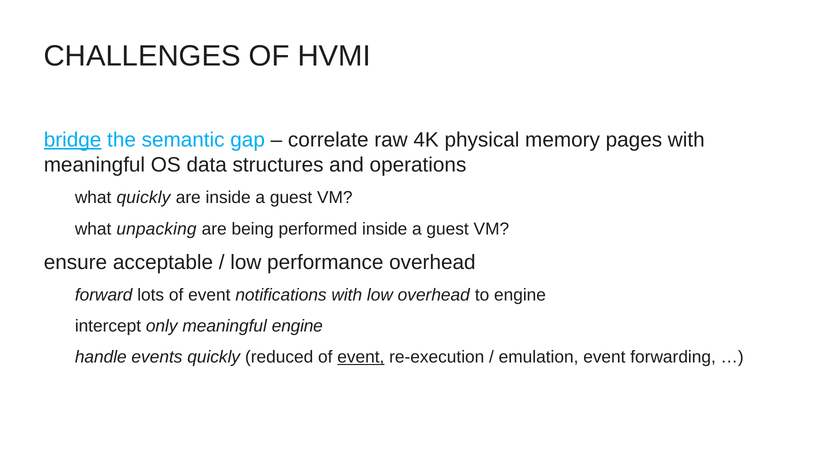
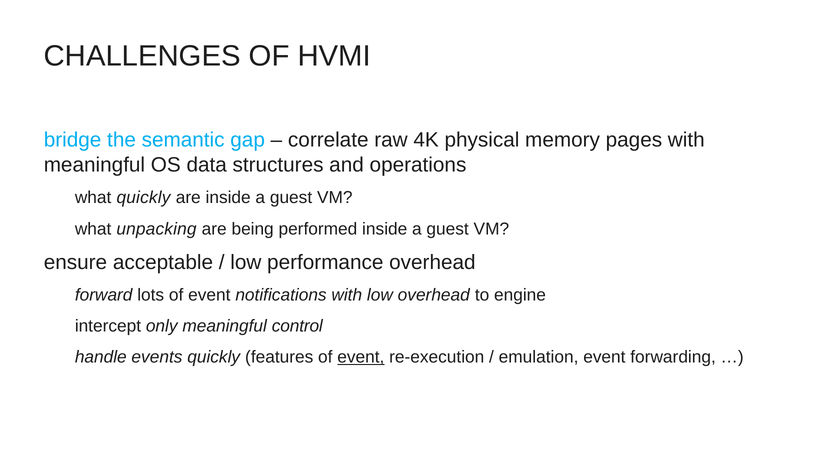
bridge underline: present -> none
meaningful engine: engine -> control
reduced: reduced -> features
